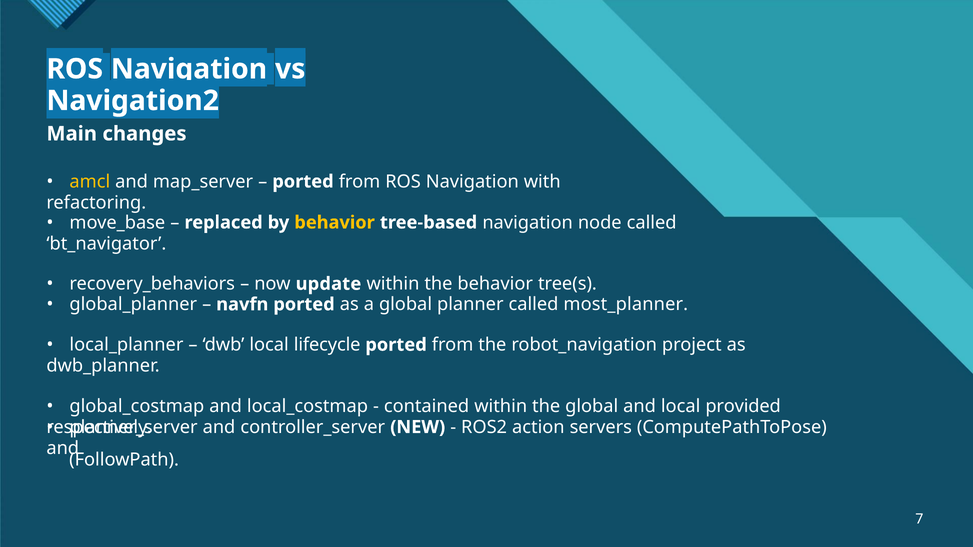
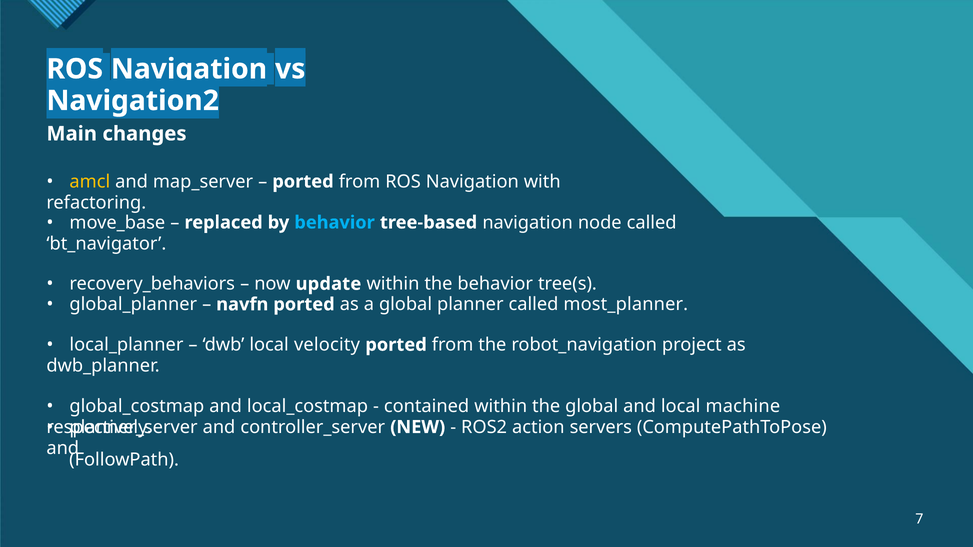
behavior at (335, 223) colour: yellow -> light blue
lifecycle: lifecycle -> velocity
provided: provided -> machine
